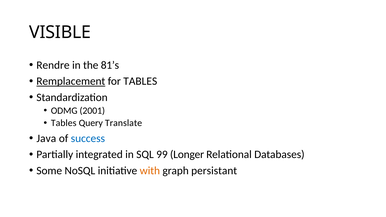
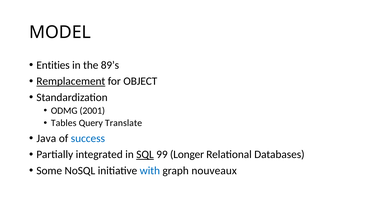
VISIBLE: VISIBLE -> MODEL
Rendre: Rendre -> Entities
81’s: 81’s -> 89’s
for TABLES: TABLES -> OBJECT
SQL underline: none -> present
with colour: orange -> blue
persistant: persistant -> nouveaux
